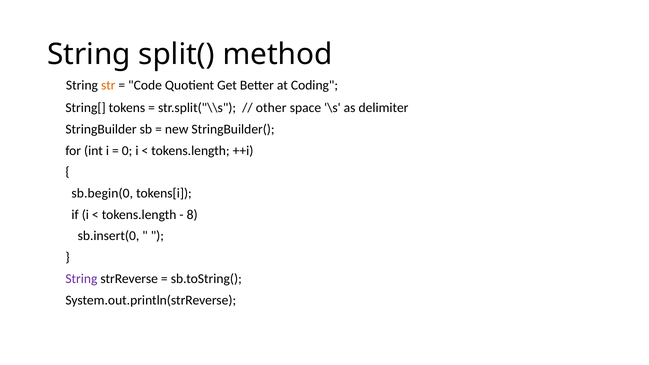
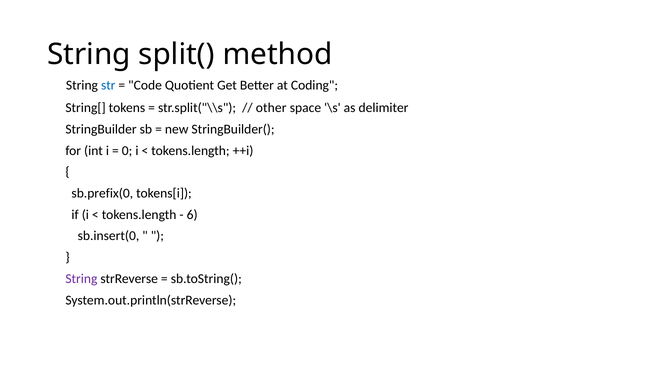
str colour: orange -> blue
sb.begin(0: sb.begin(0 -> sb.prefix(0
8: 8 -> 6
